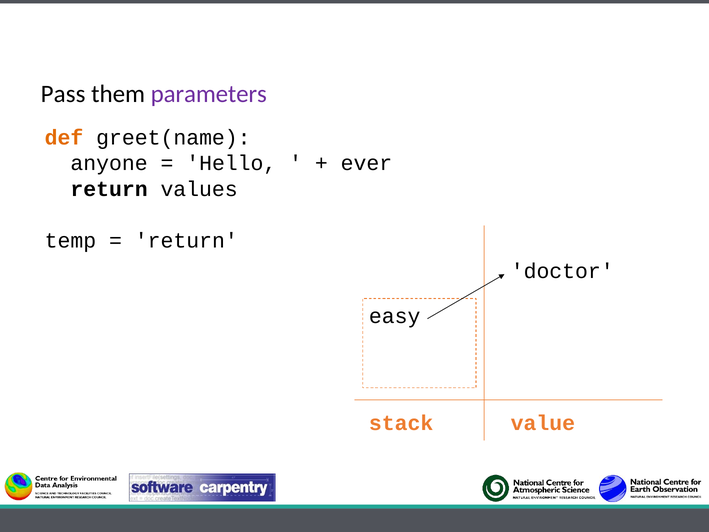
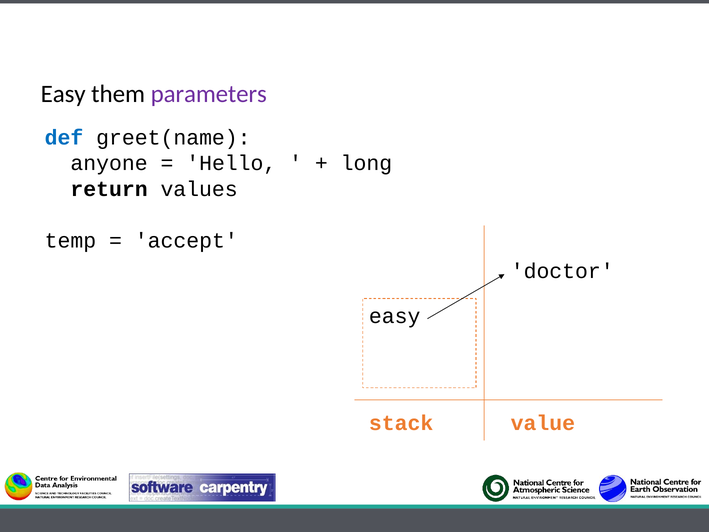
Pass at (63, 94): Pass -> Easy
def colour: orange -> blue
ever: ever -> long
return at (186, 240): return -> accept
